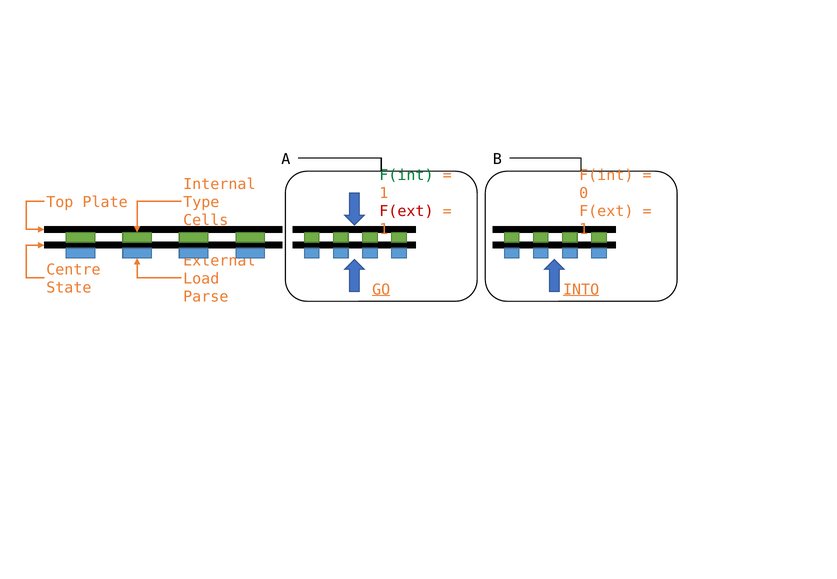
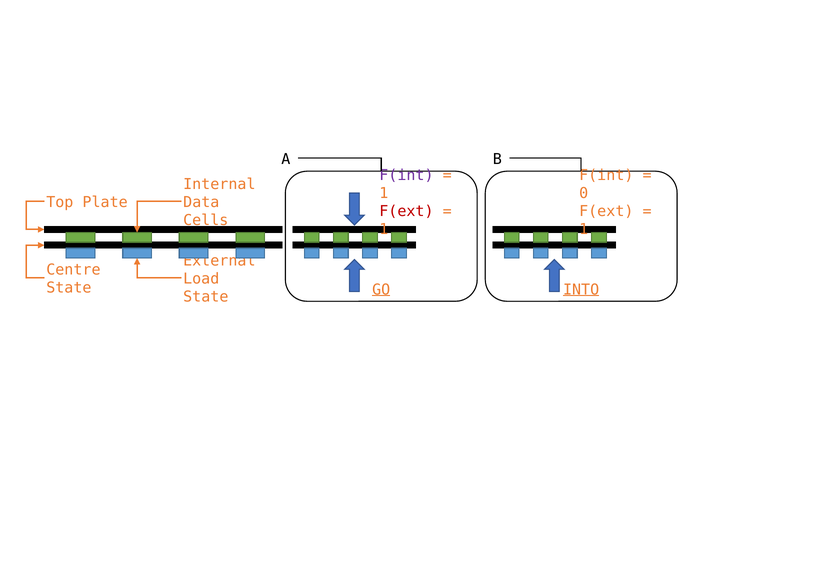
F(int at (406, 175) colour: green -> purple
Type: Type -> Data
Parse at (206, 297): Parse -> State
